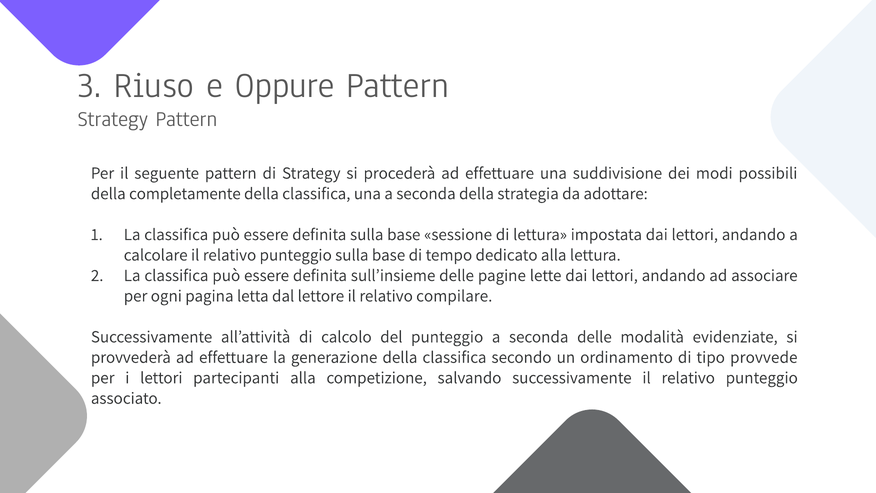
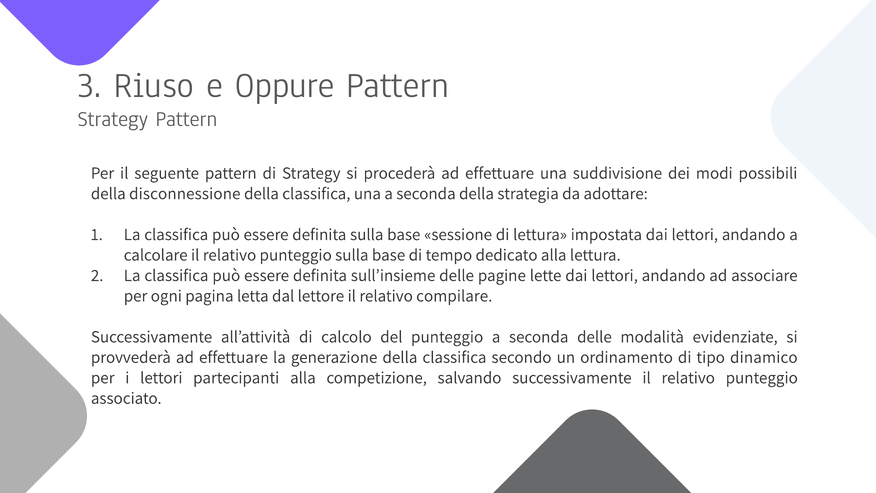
completamente: completamente -> disconnessione
provvede: provvede -> dinamico
